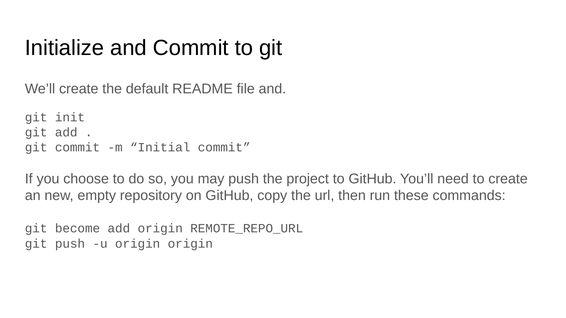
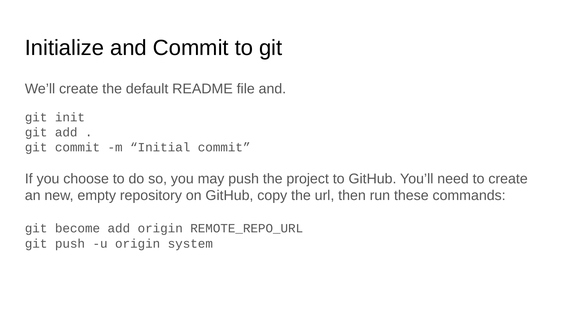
origin origin: origin -> system
